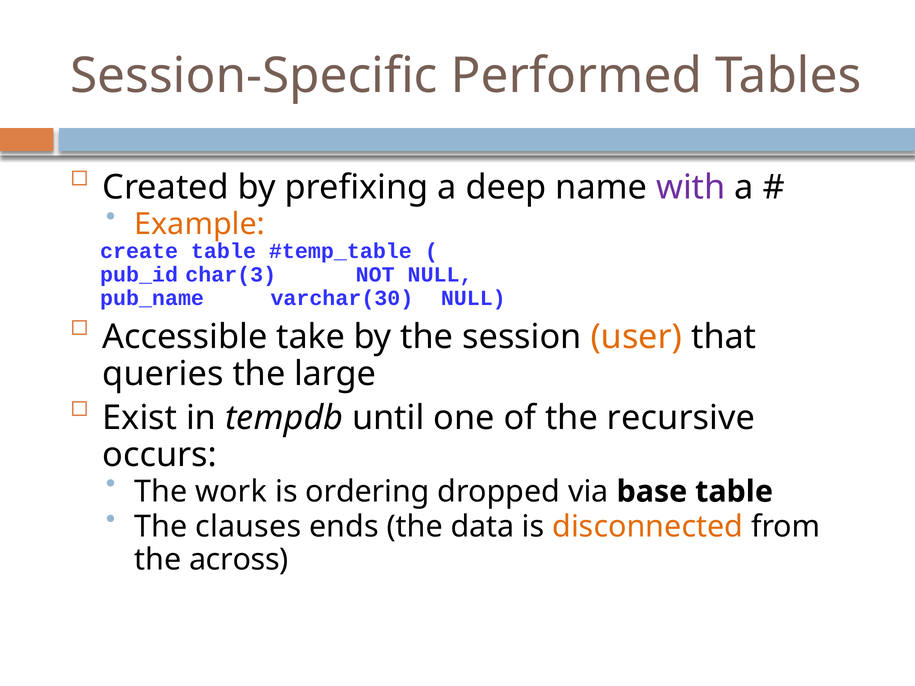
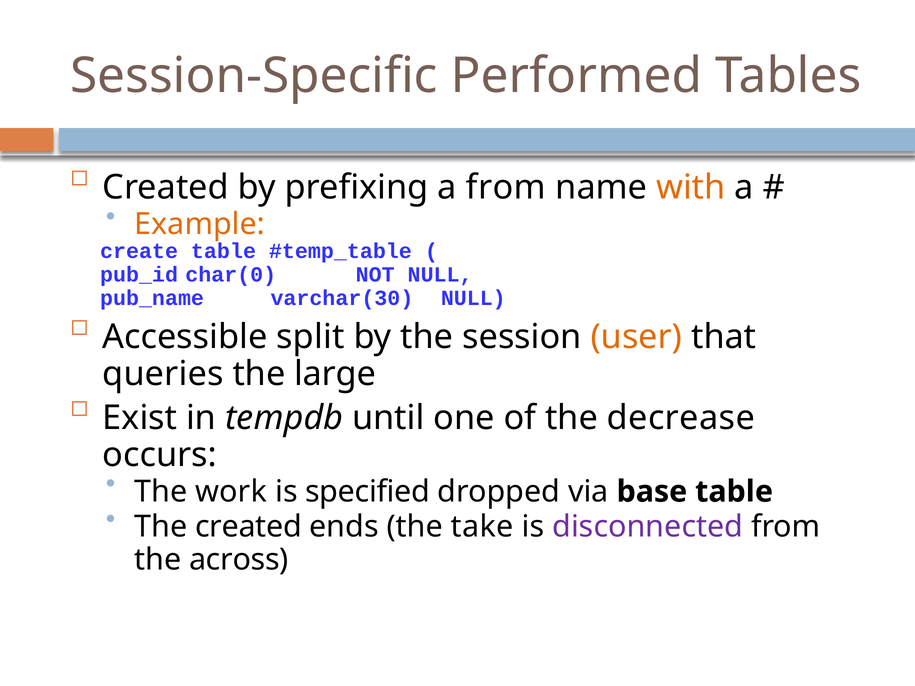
a deep: deep -> from
with colour: purple -> orange
char(3: char(3 -> char(0
take: take -> split
recursive: recursive -> decrease
ordering: ordering -> specified
The clauses: clauses -> created
data: data -> take
disconnected colour: orange -> purple
